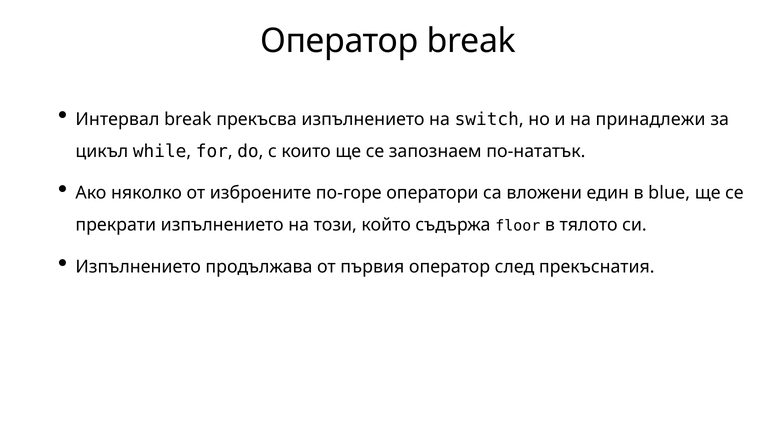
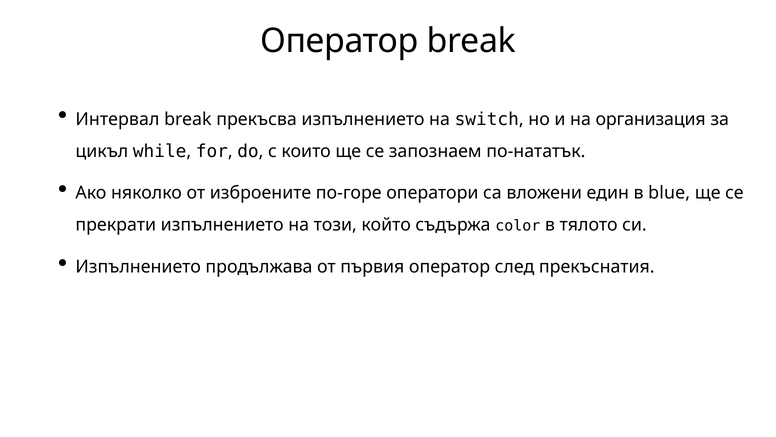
принадлежи: принадлежи -> организация
floor: floor -> color
